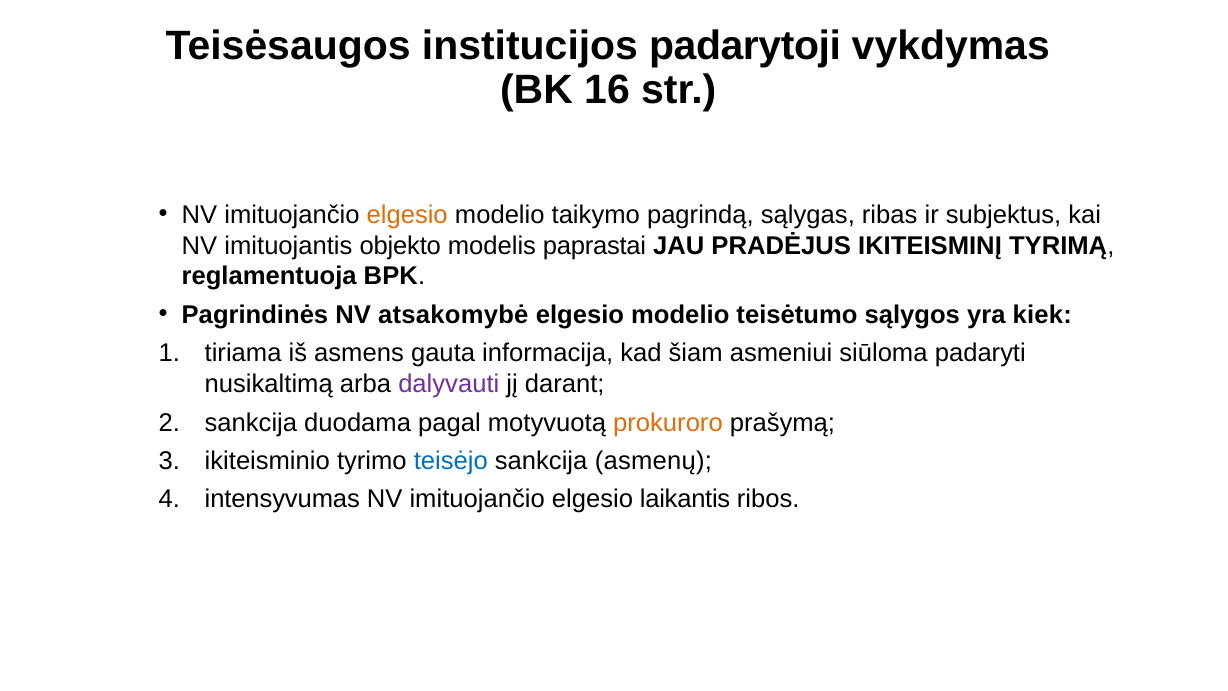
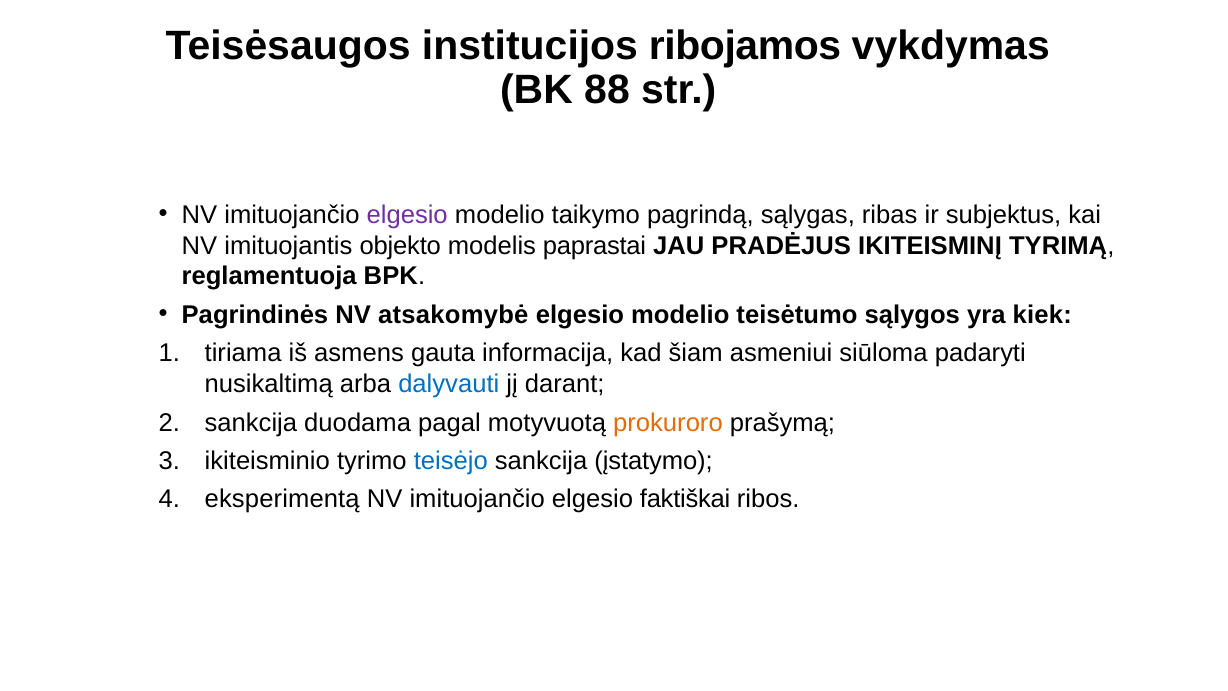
padarytoji: padarytoji -> ribojamos
16: 16 -> 88
elgesio at (407, 215) colour: orange -> purple
dalyvauti colour: purple -> blue
asmenų: asmenų -> įstatymo
intensyvumas: intensyvumas -> eksperimentą
laikantis: laikantis -> faktiškai
